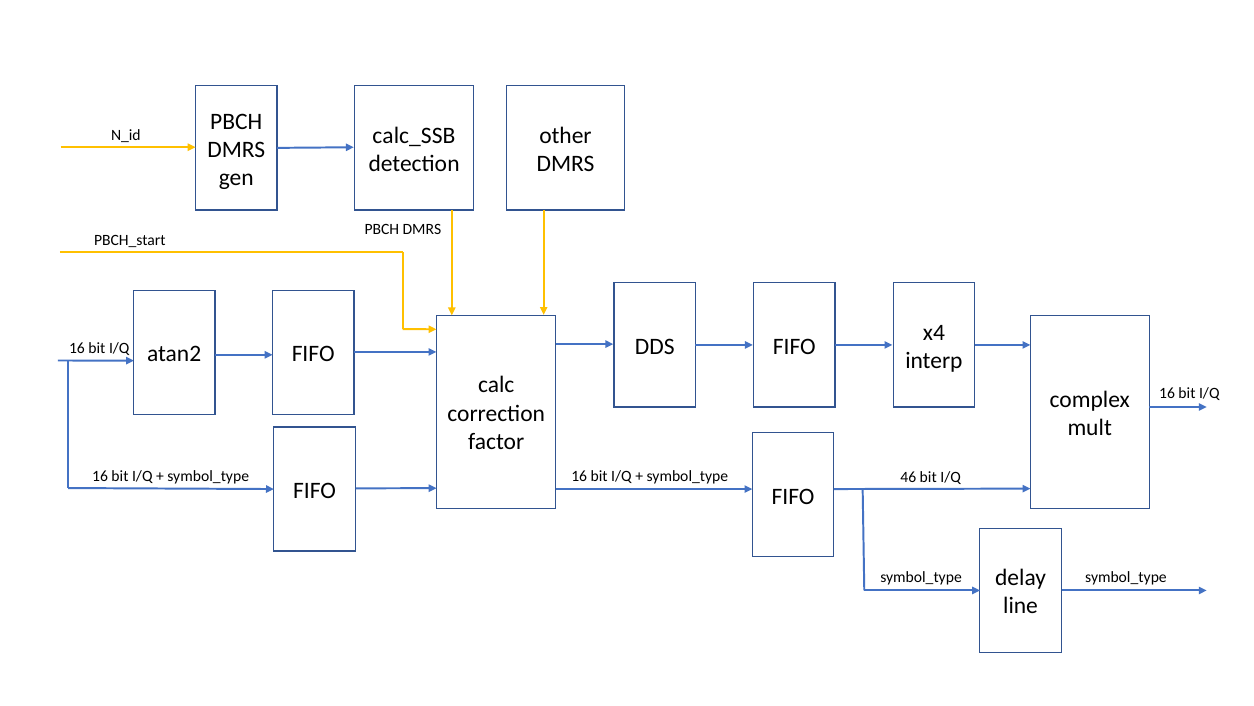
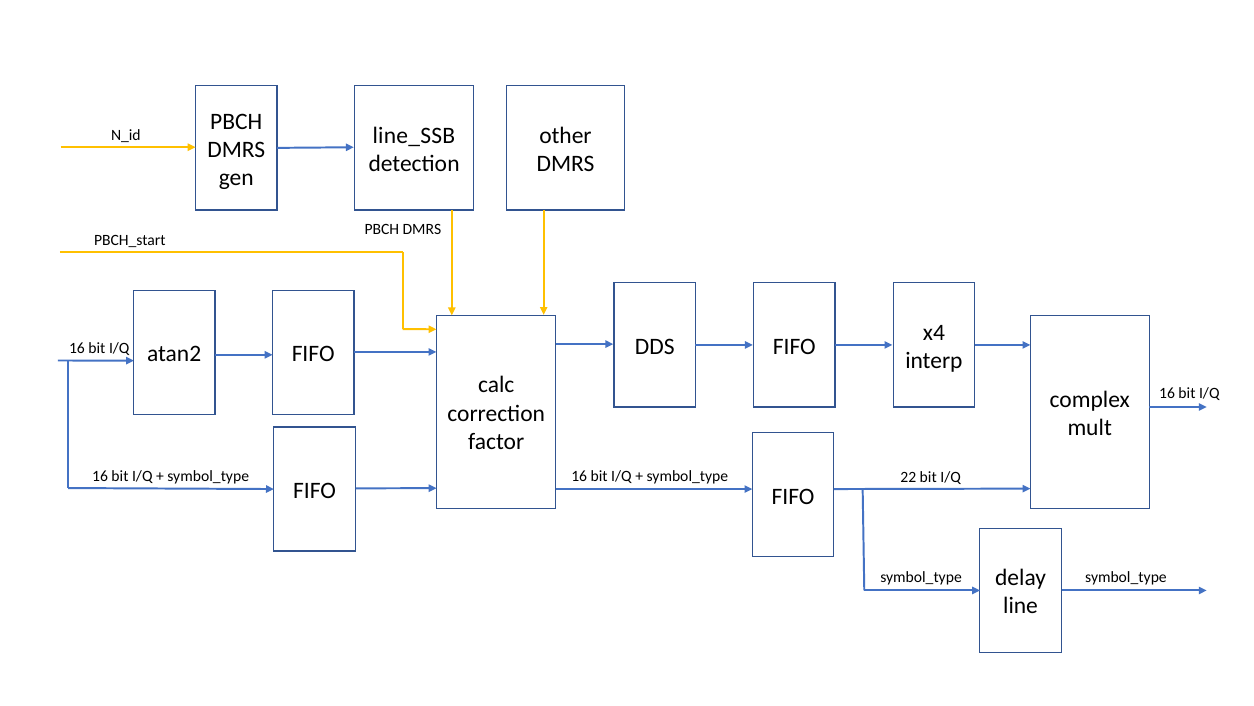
calc_SSB: calc_SSB -> line_SSB
46: 46 -> 22
